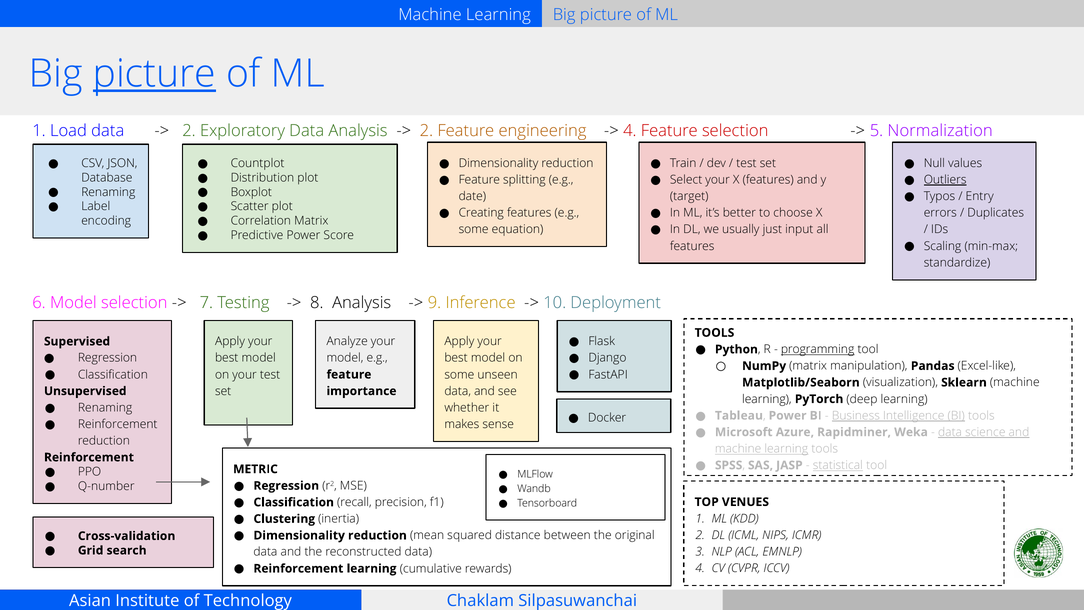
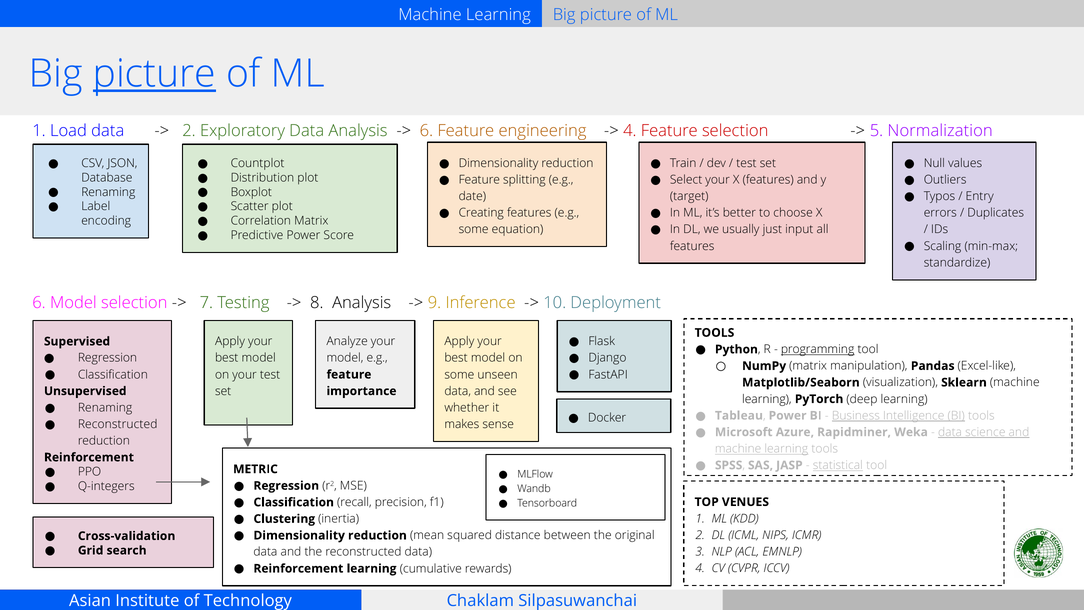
2 at (426, 131): 2 -> 6
Outliers underline: present -> none
Reinforcement at (118, 424): Reinforcement -> Reconstructed
Q-number: Q-number -> Q-integers
